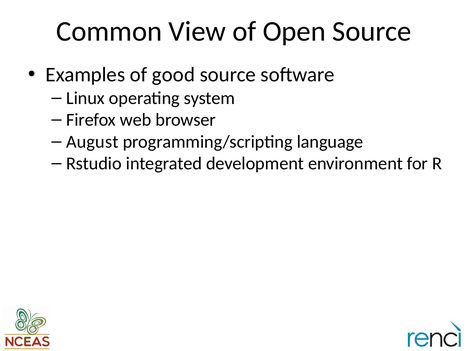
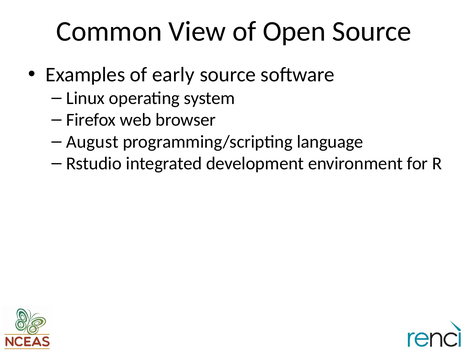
good: good -> early
